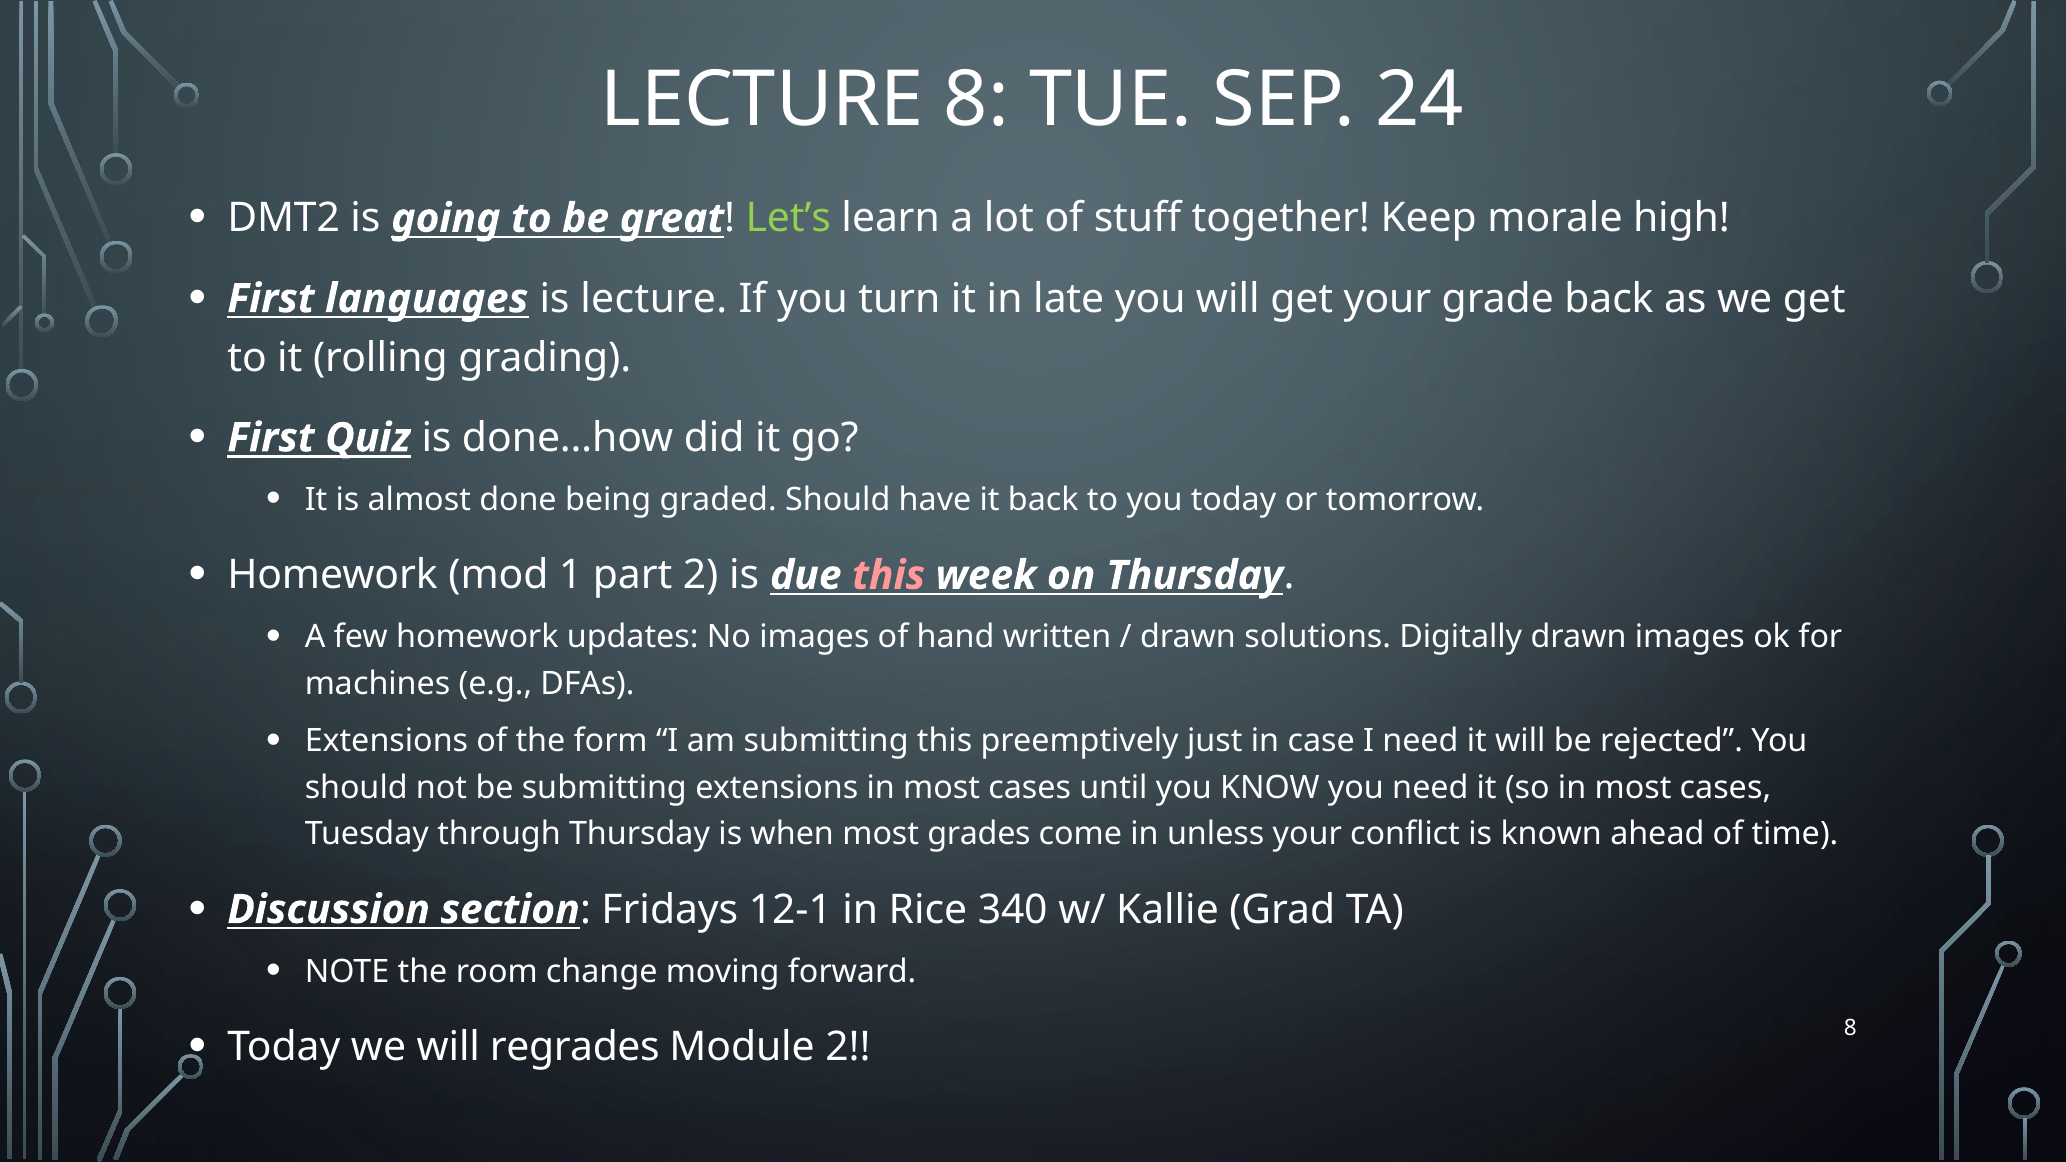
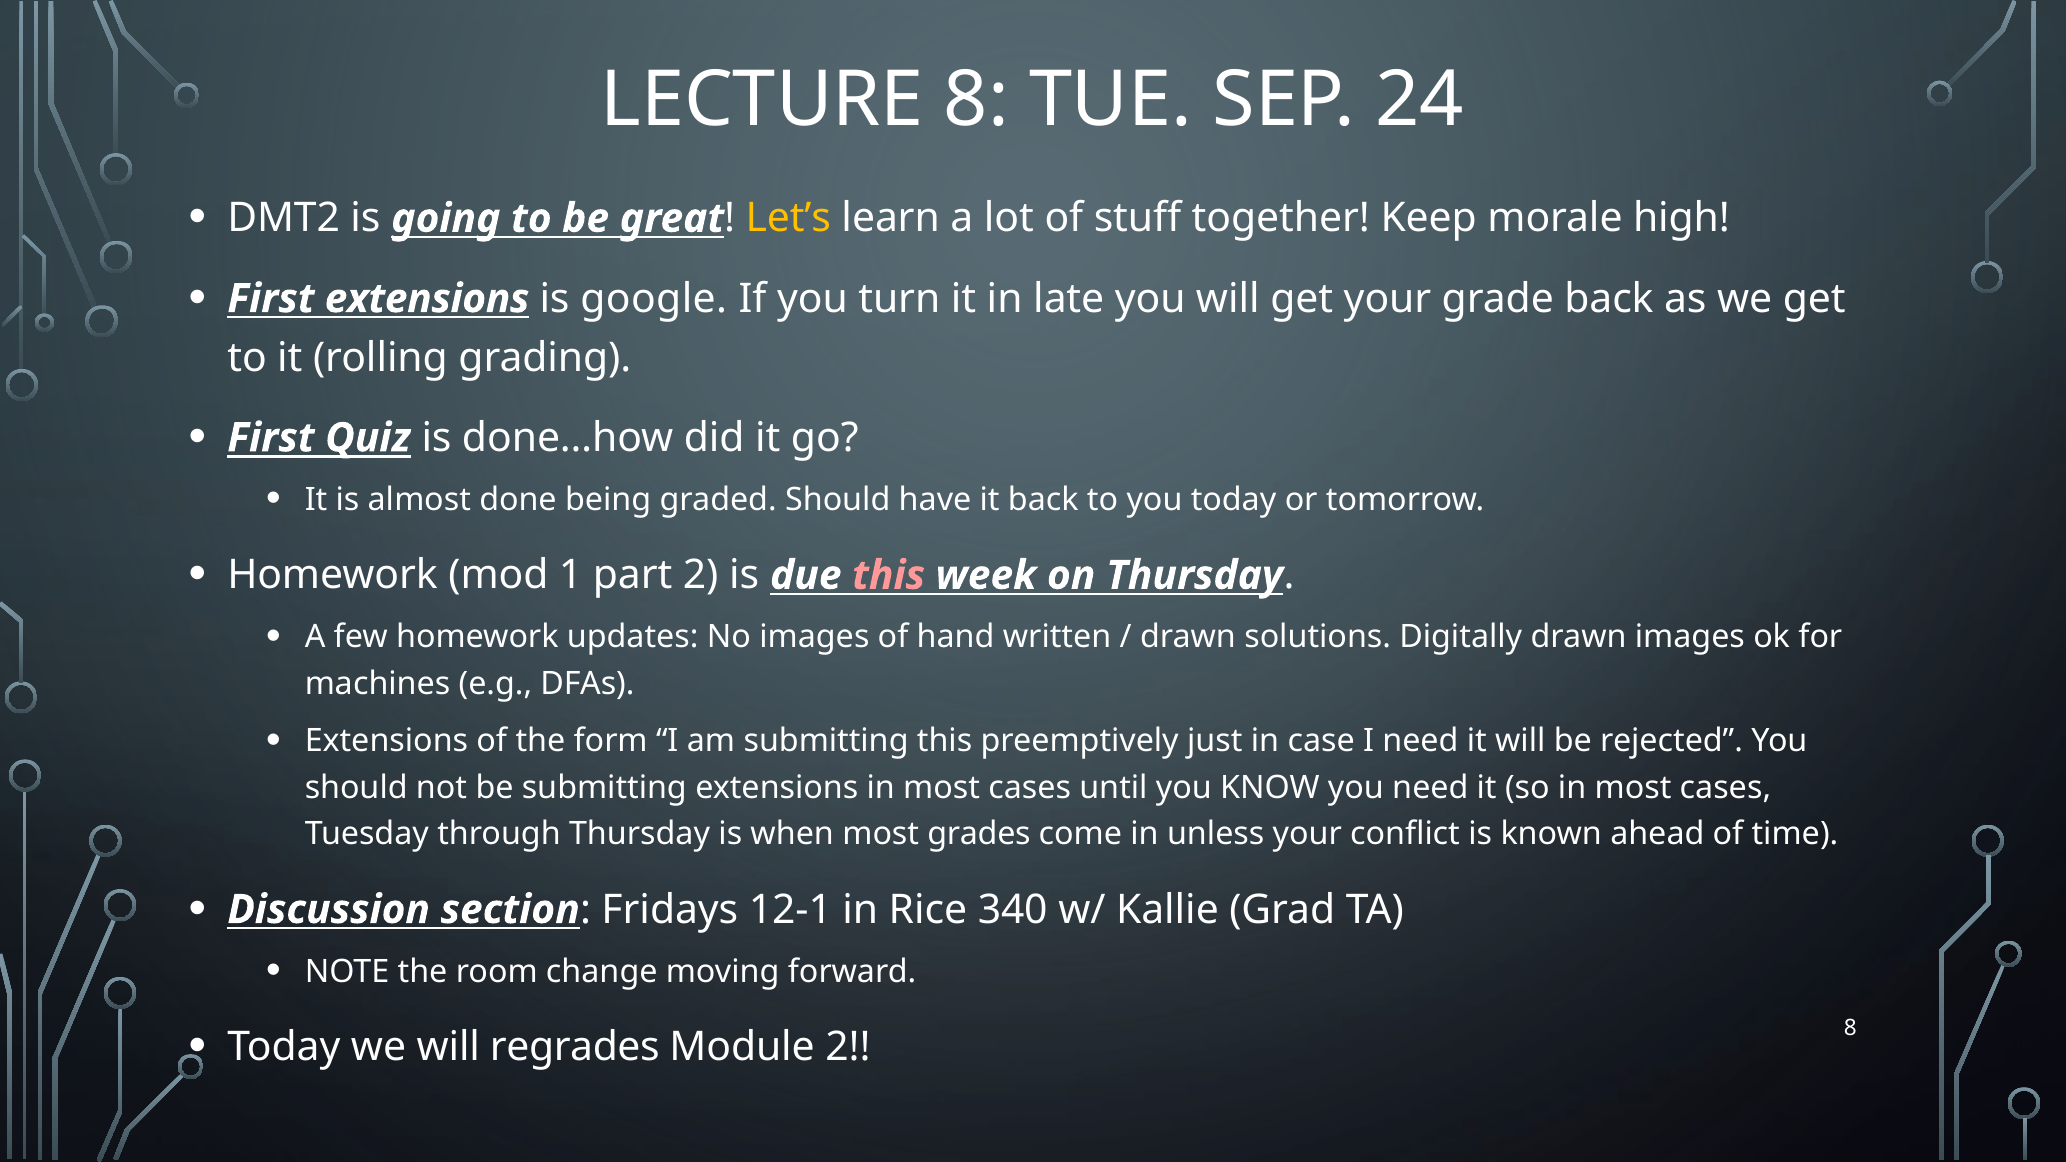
Let’s colour: light green -> yellow
First languages: languages -> extensions
is lecture: lecture -> google
